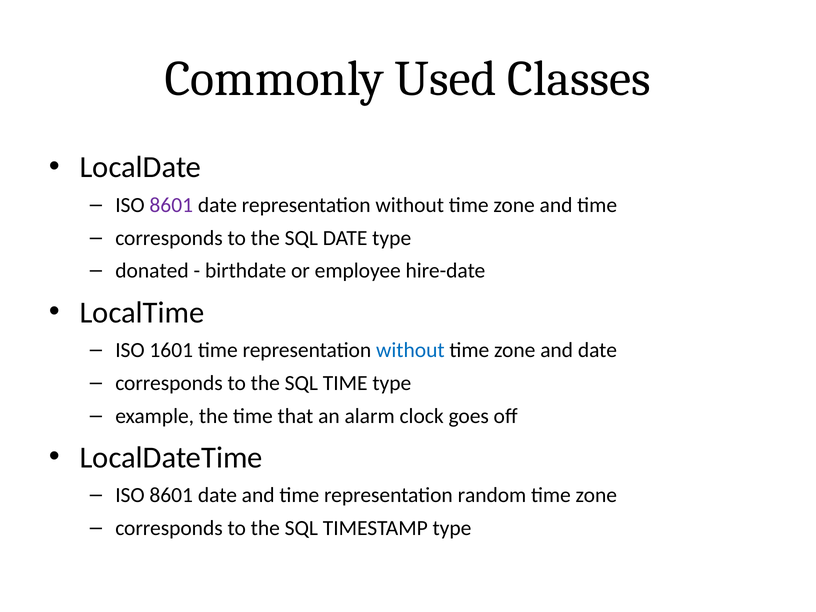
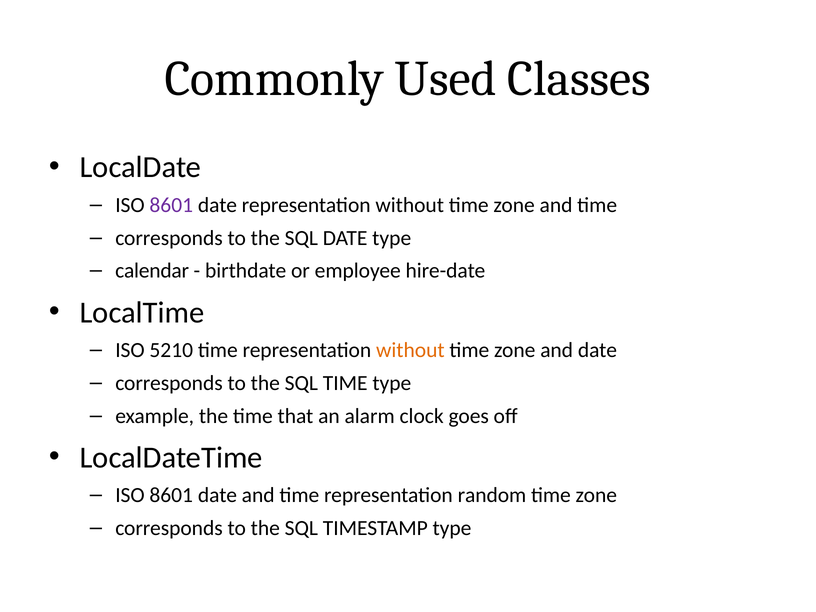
donated: donated -> calendar
1601: 1601 -> 5210
without at (410, 350) colour: blue -> orange
